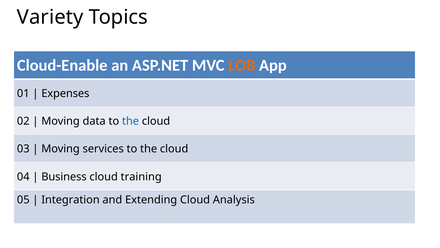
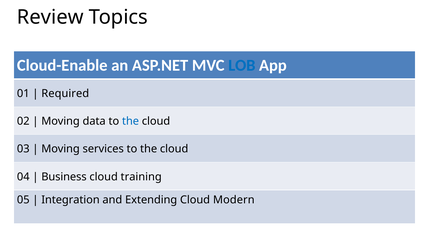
Variety: Variety -> Review
LOB colour: orange -> blue
Expenses: Expenses -> Required
Analysis: Analysis -> Modern
